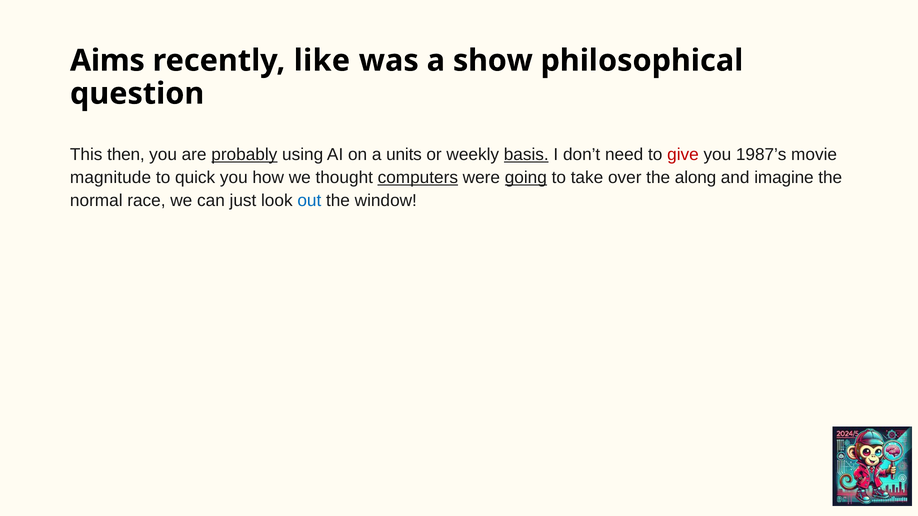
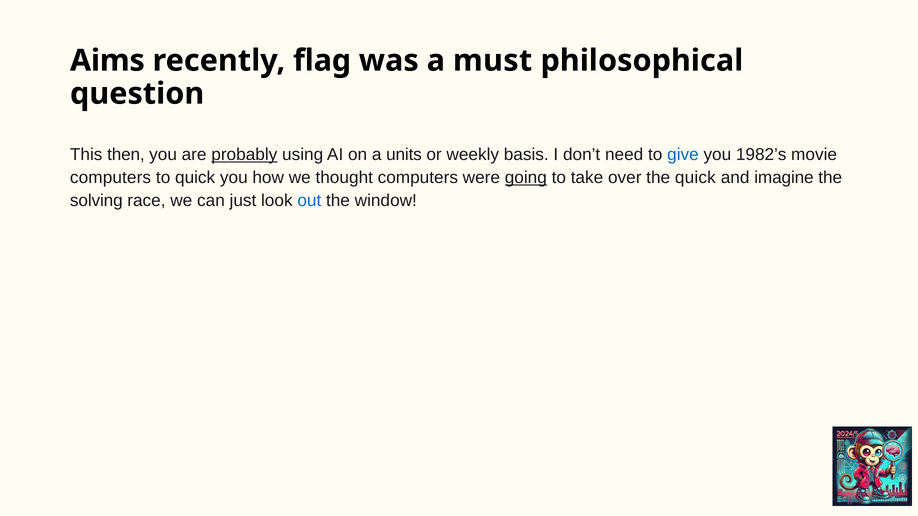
like: like -> flag
show: show -> must
basis underline: present -> none
give colour: red -> blue
1987’s: 1987’s -> 1982’s
magnitude at (111, 178): magnitude -> computers
computers at (418, 178) underline: present -> none
the along: along -> quick
normal: normal -> solving
